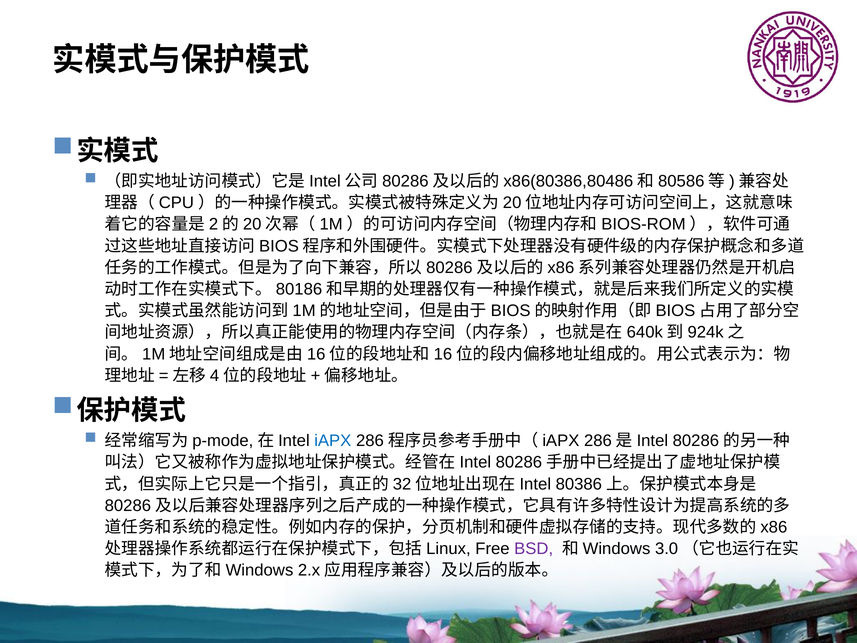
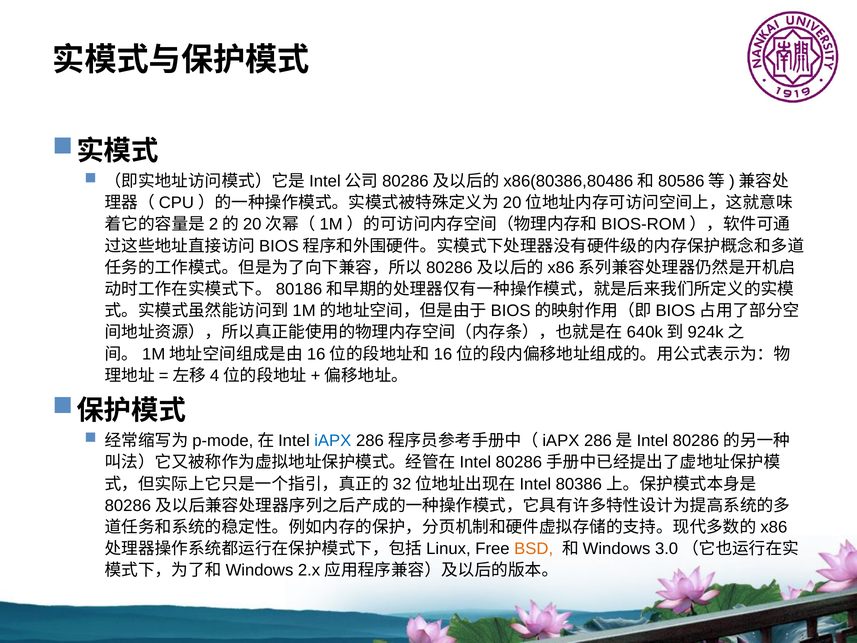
BSD colour: purple -> orange
